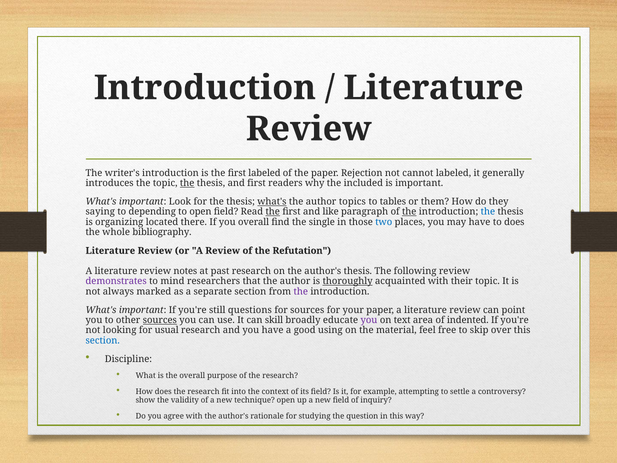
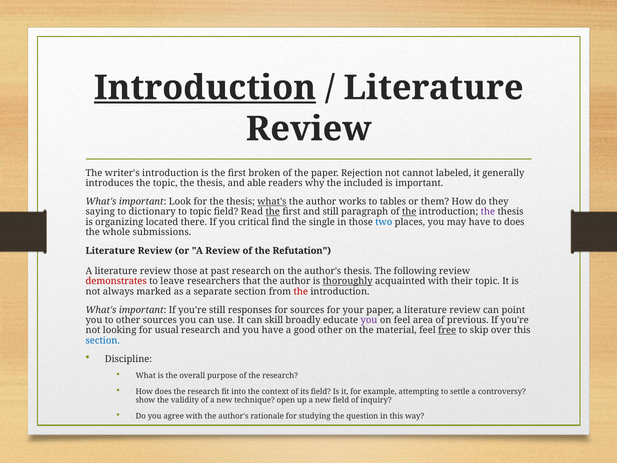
Introduction at (205, 88) underline: none -> present
first labeled: labeled -> broken
the at (187, 183) underline: present -> none
and first: first -> able
topics: topics -> works
depending: depending -> dictionary
to open: open -> topic
and like: like -> still
the at (488, 212) colour: blue -> purple
you overall: overall -> critical
bibliography: bibliography -> submissions
review notes: notes -> those
demonstrates colour: purple -> red
mind: mind -> leave
the at (301, 291) colour: purple -> red
questions: questions -> responses
sources at (160, 320) underline: present -> none
on text: text -> feel
indented: indented -> previous
good using: using -> other
free underline: none -> present
